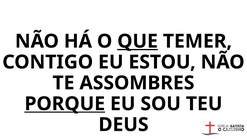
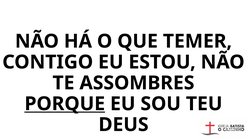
QUE underline: present -> none
